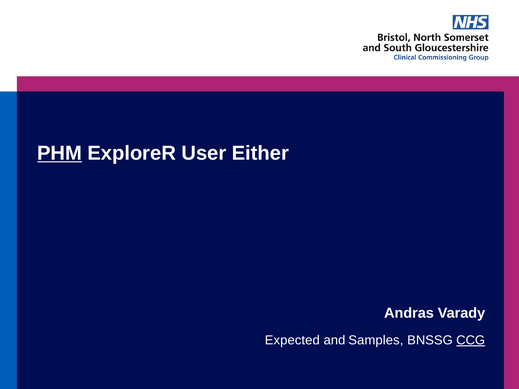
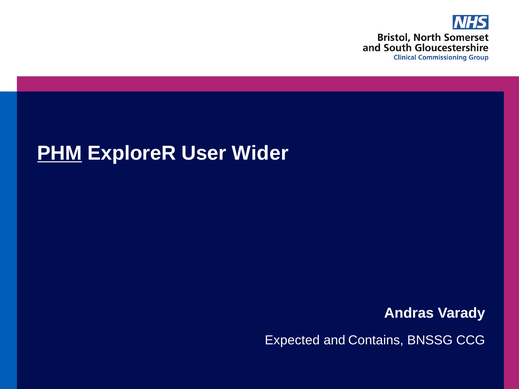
Either: Either -> Wider
Samples: Samples -> Contains
CCG underline: present -> none
